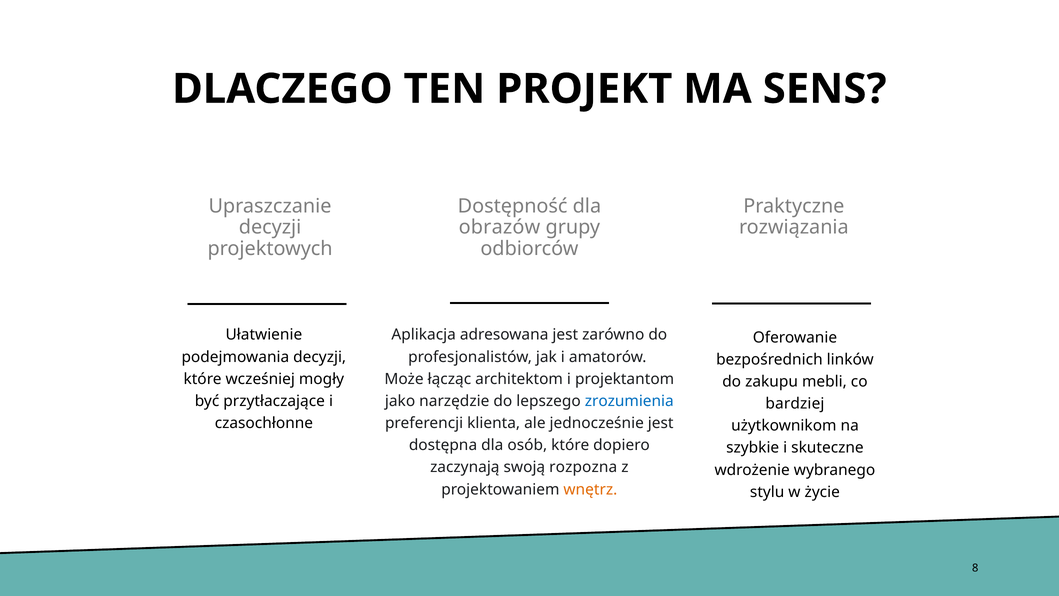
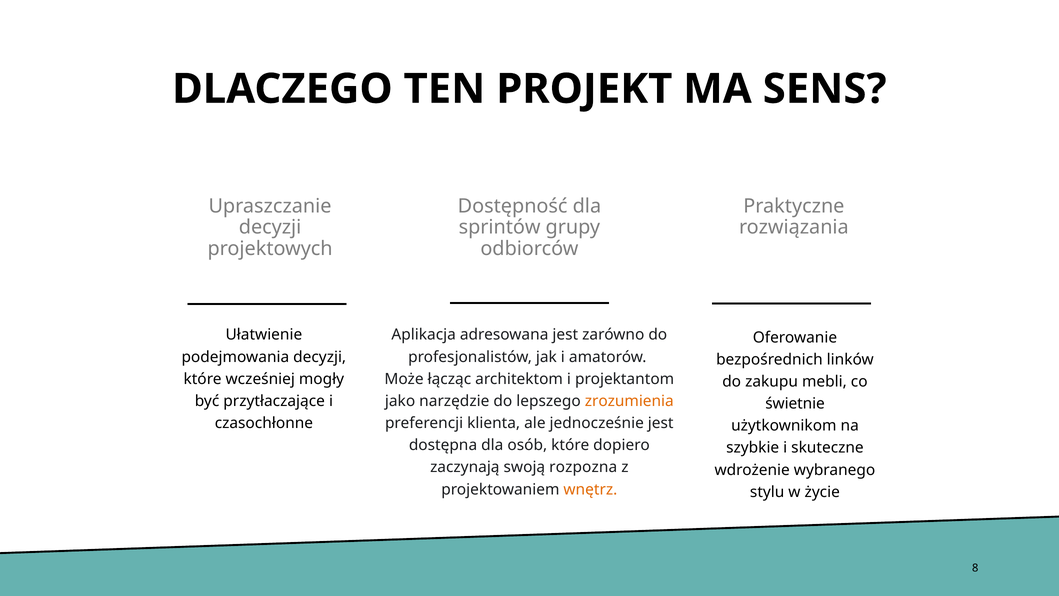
obrazów: obrazów -> sprintów
zrozumienia colour: blue -> orange
bardziej: bardziej -> świetnie
